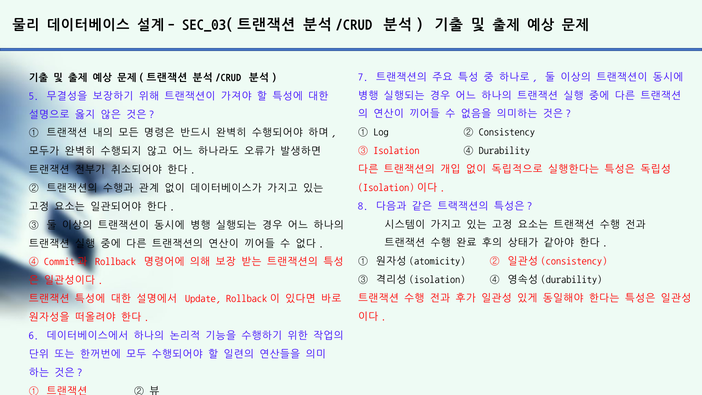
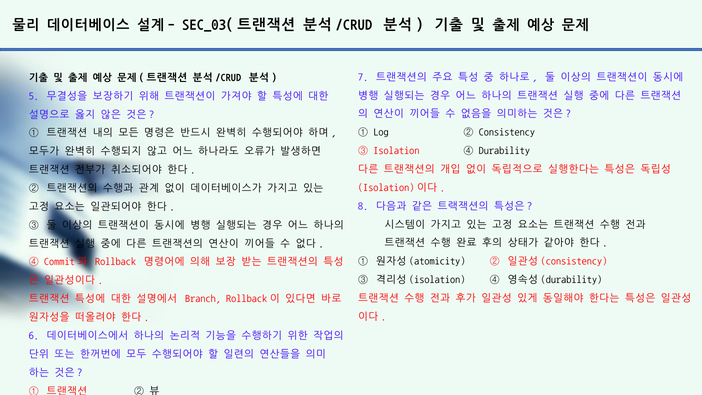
Update: Update -> Branch
